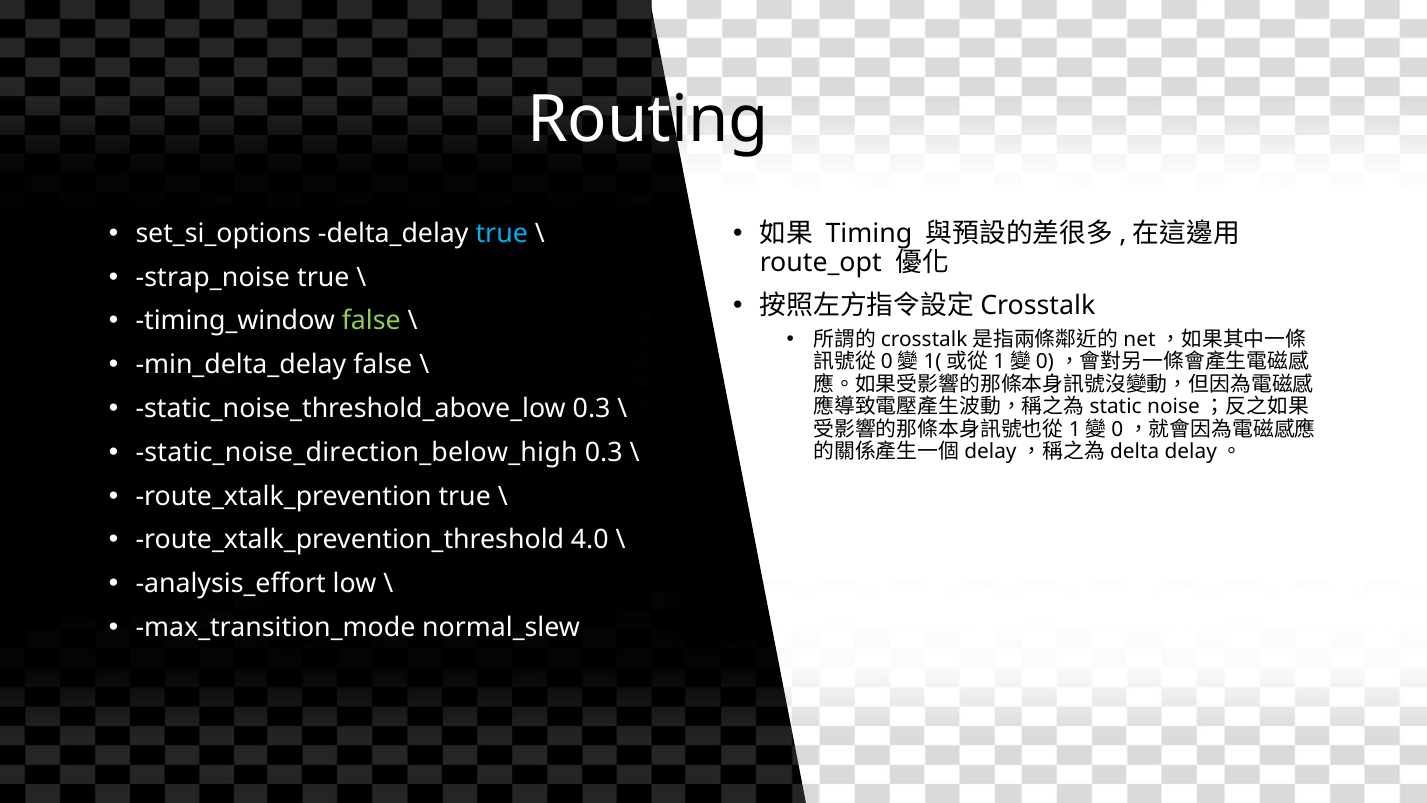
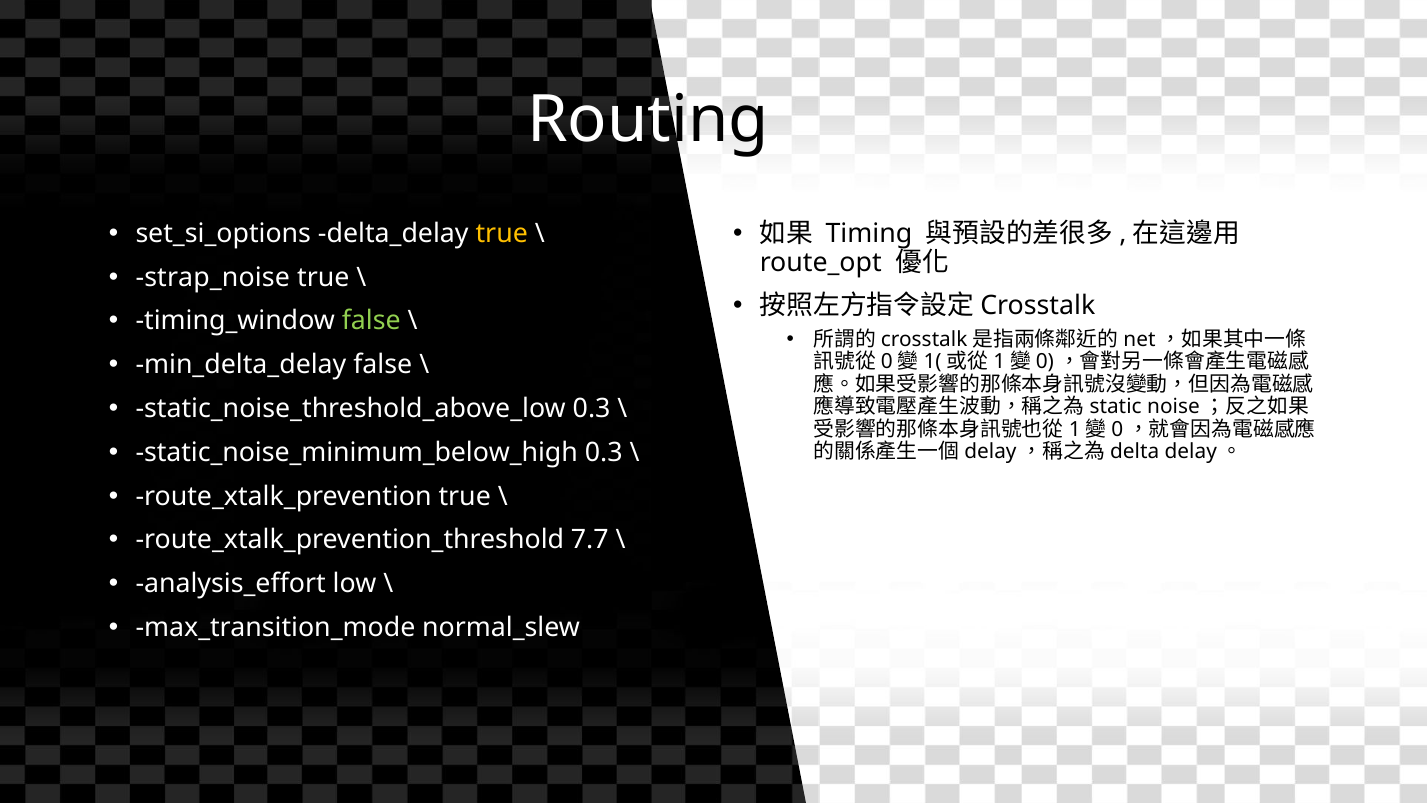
true at (502, 233) colour: light blue -> yellow
static_noise_direction_below_high: static_noise_direction_below_high -> static_noise_minimum_below_high
4.0: 4.0 -> 7.7
